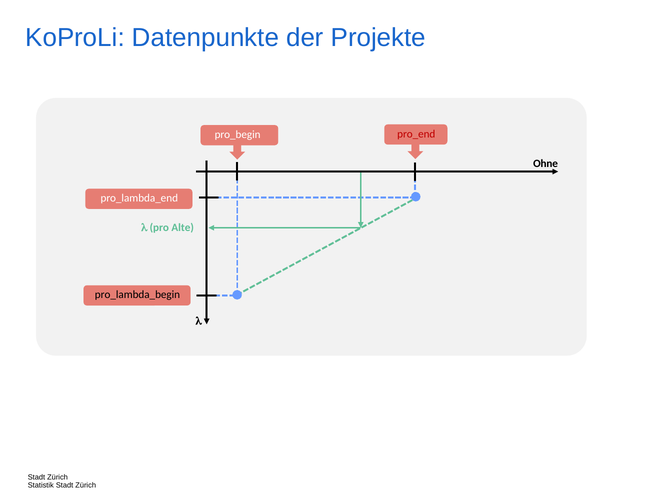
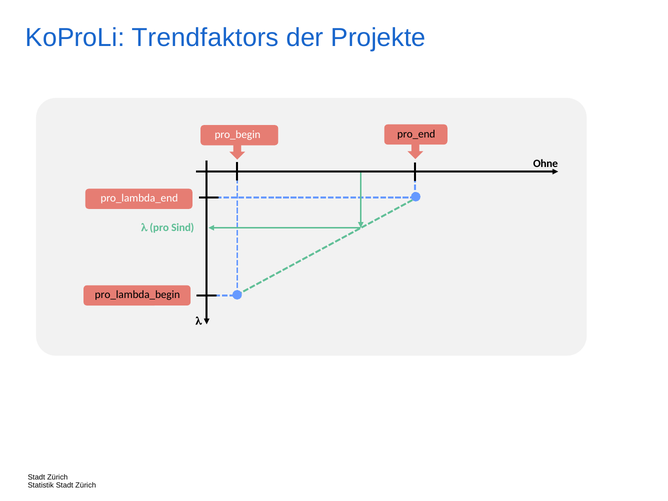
Datenpunkte: Datenpunkte -> Trendfaktors
pro_end colour: red -> black
Alte: Alte -> Sind
